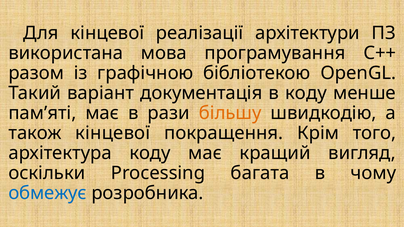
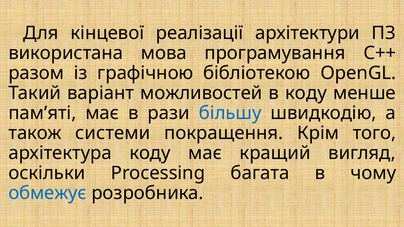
документація: документація -> можливостей
більшу colour: orange -> blue
також кінцевої: кінцевої -> системи
